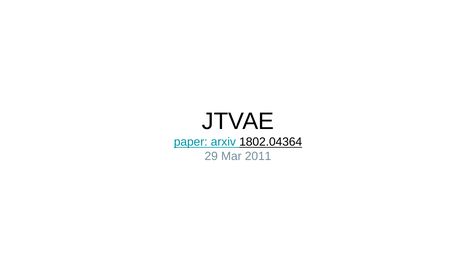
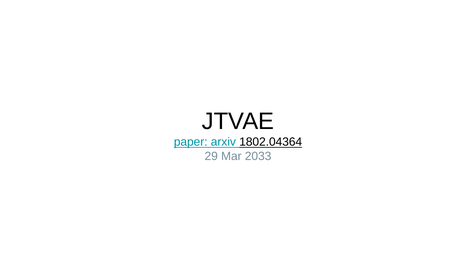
2011: 2011 -> 2033
